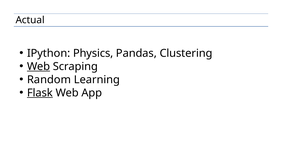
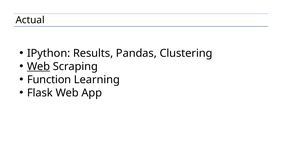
Physics: Physics -> Results
Random: Random -> Function
Flask underline: present -> none
